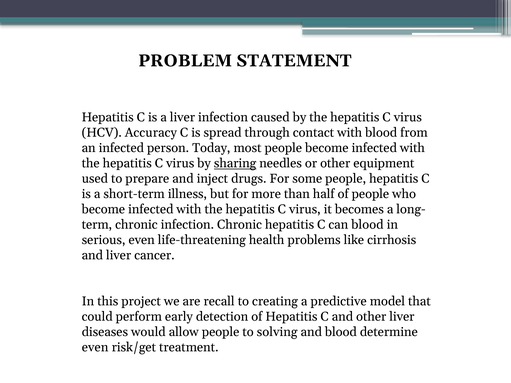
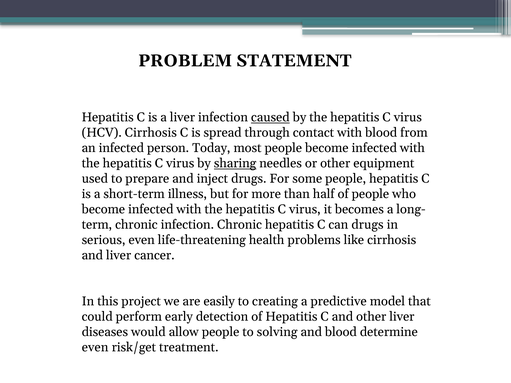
caused underline: none -> present
HCV Accuracy: Accuracy -> Cirrhosis
can blood: blood -> drugs
recall: recall -> easily
